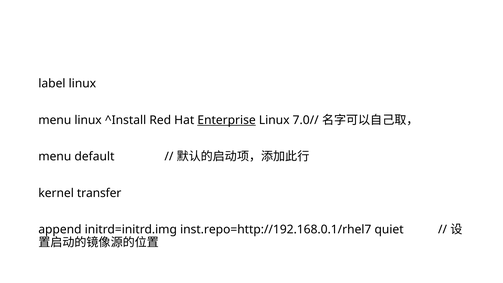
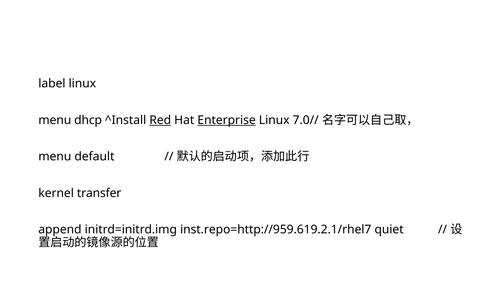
menu linux: linux -> dhcp
Red underline: none -> present
inst.repo=http://192.168.0.1/rhel7: inst.repo=http://192.168.0.1/rhel7 -> inst.repo=http://959.619.2.1/rhel7
